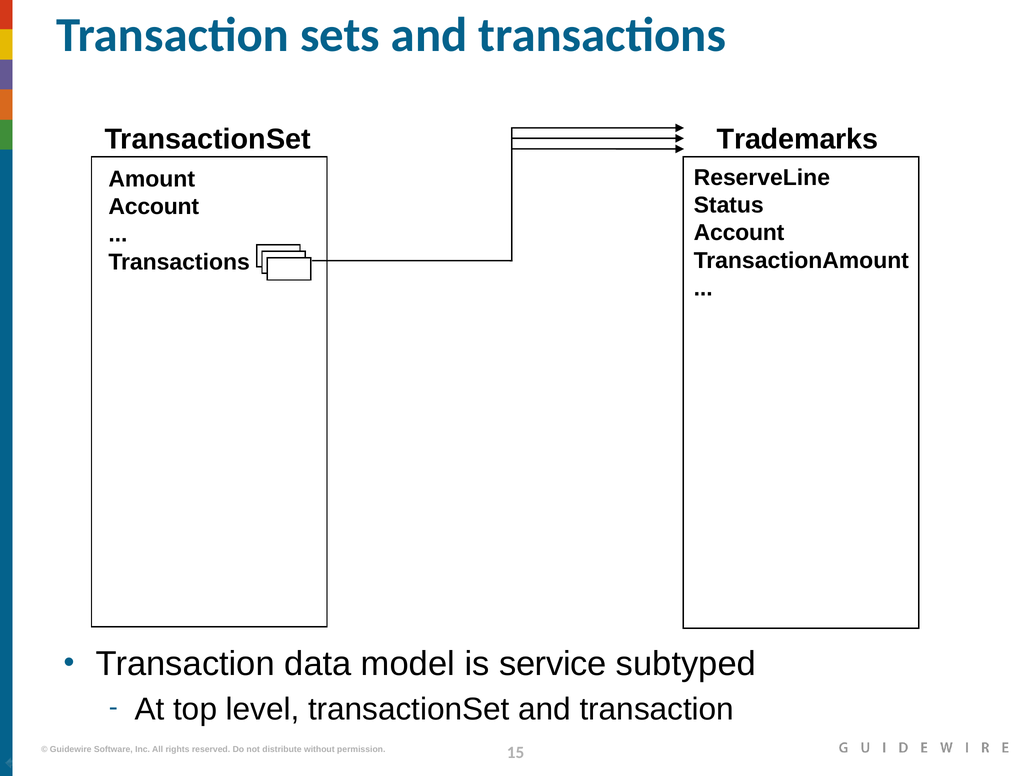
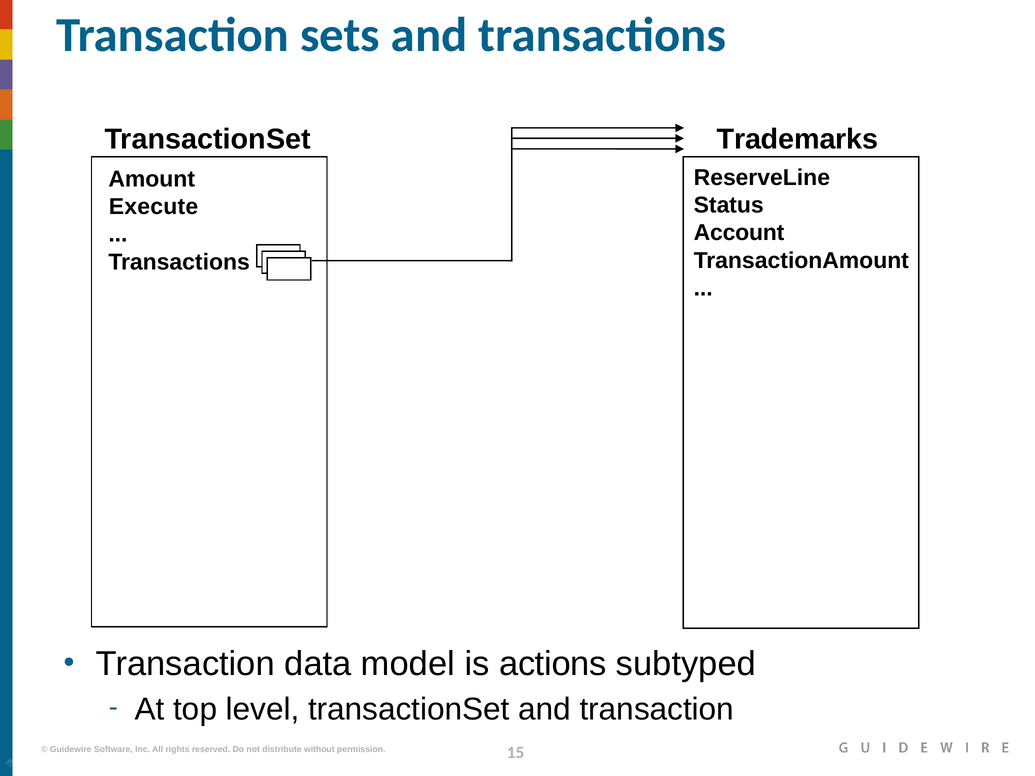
Account at (154, 207): Account -> Execute
service: service -> actions
